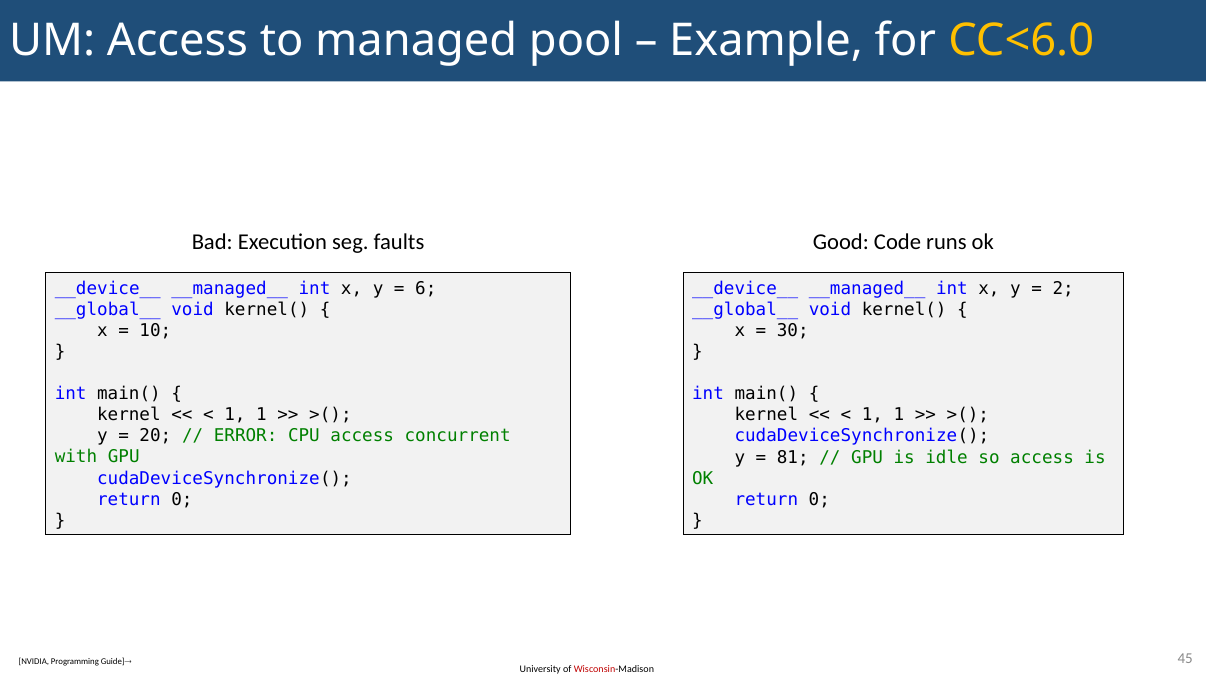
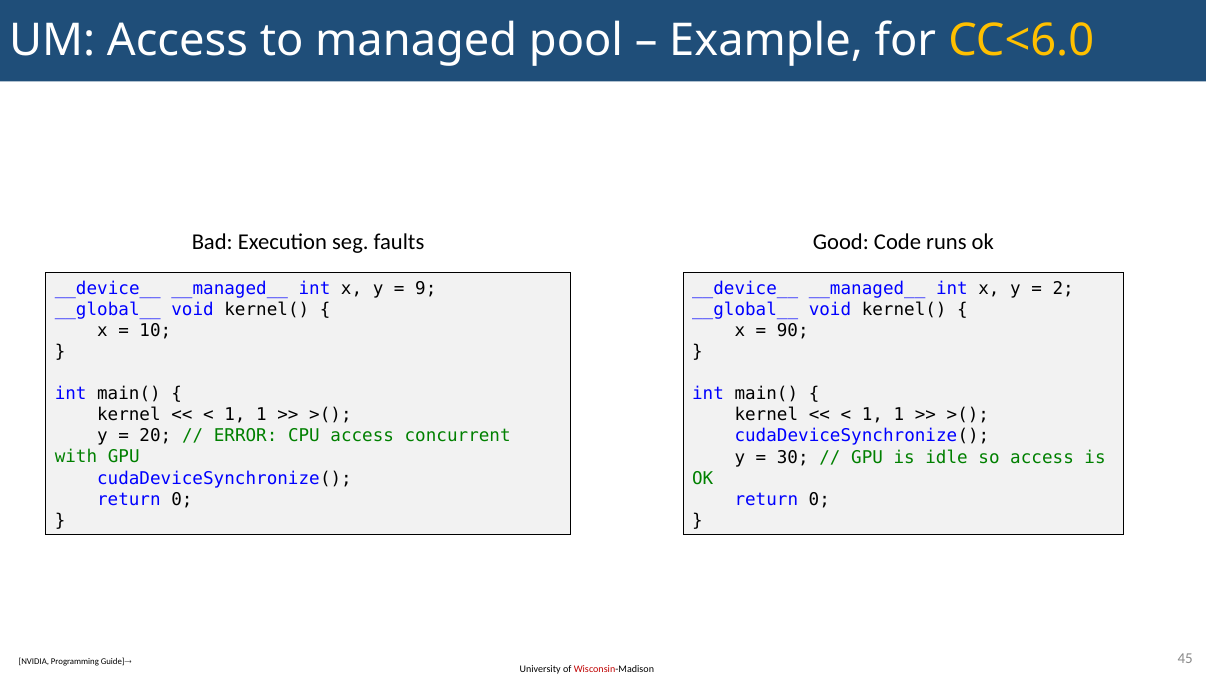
6: 6 -> 9
30: 30 -> 90
81: 81 -> 30
